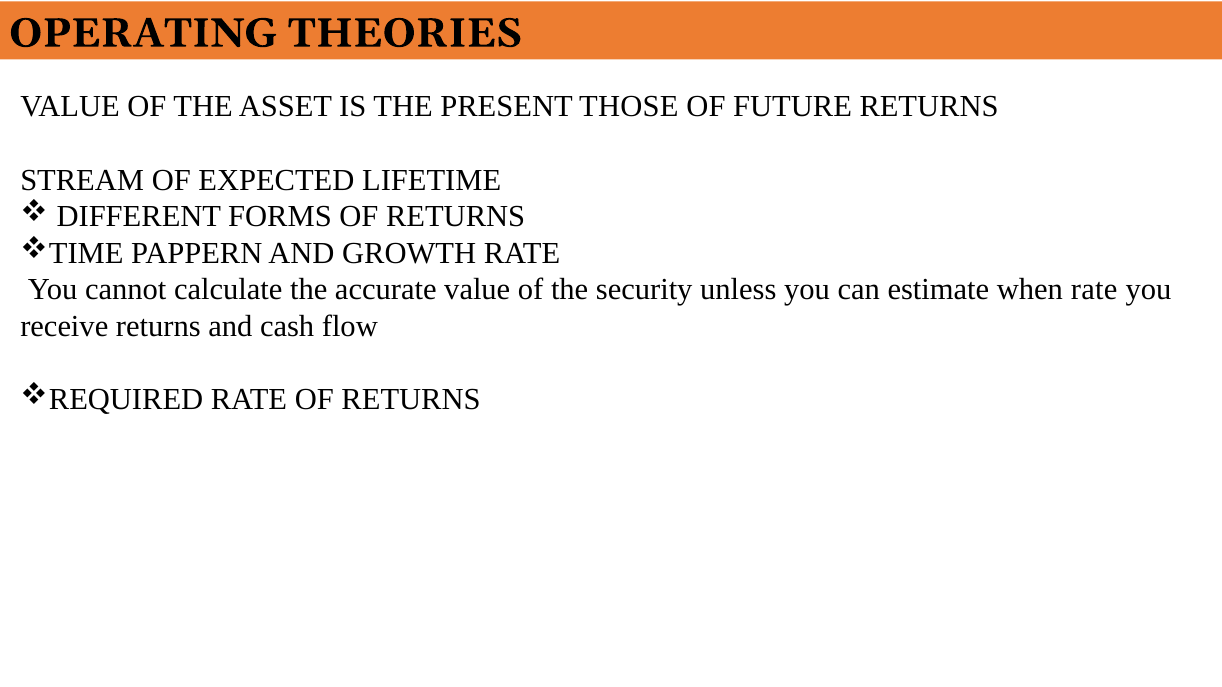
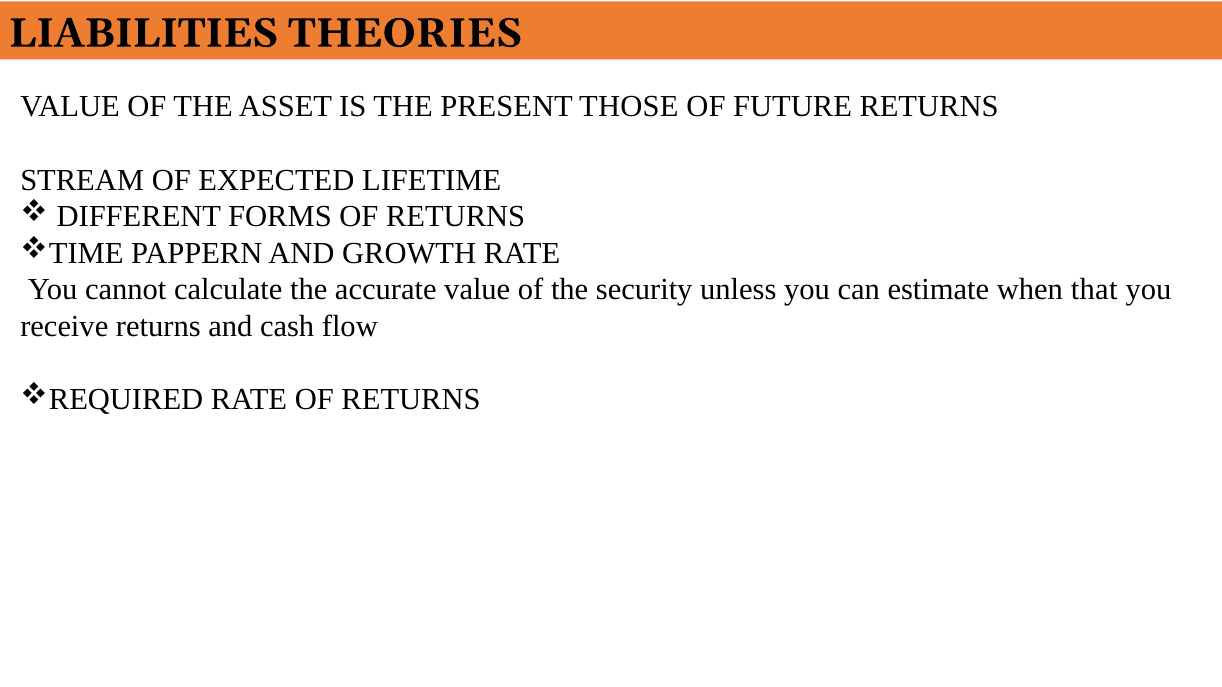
OPERATING: OPERATING -> LIABILITIES
when rate: rate -> that
